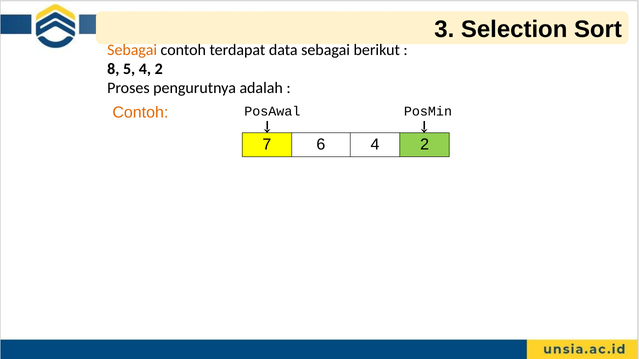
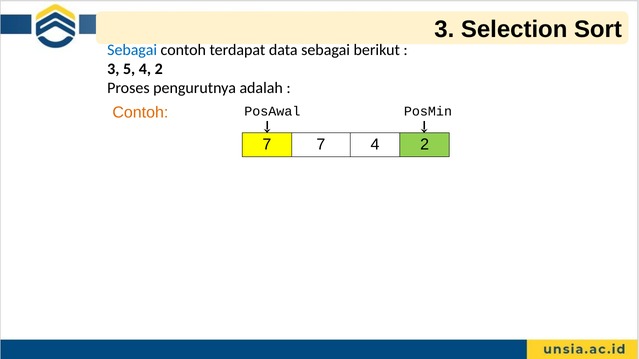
Sebagai at (132, 50) colour: orange -> blue
8 at (113, 69): 8 -> 3
7 6: 6 -> 7
